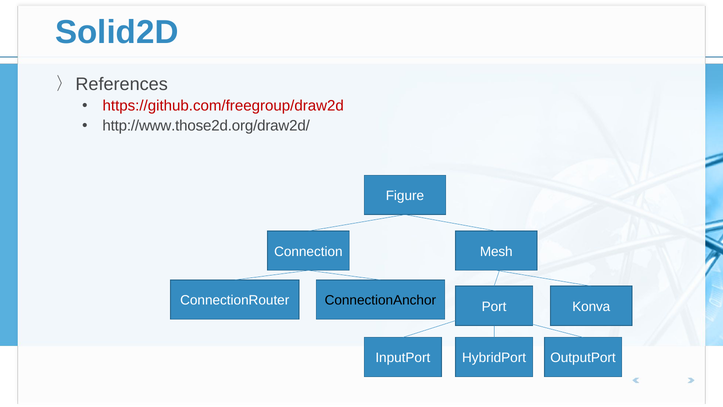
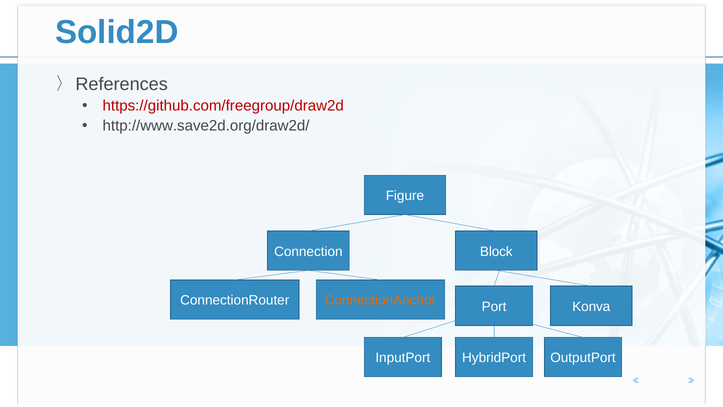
http://www.those2d.org/draw2d/: http://www.those2d.org/draw2d/ -> http://www.save2d.org/draw2d/
Mesh: Mesh -> Block
ConnectionAnchor colour: black -> orange
